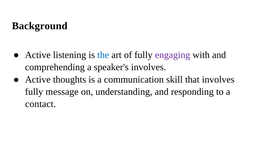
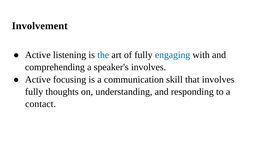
Background: Background -> Involvement
engaging colour: purple -> blue
thoughts: thoughts -> focusing
message: message -> thoughts
